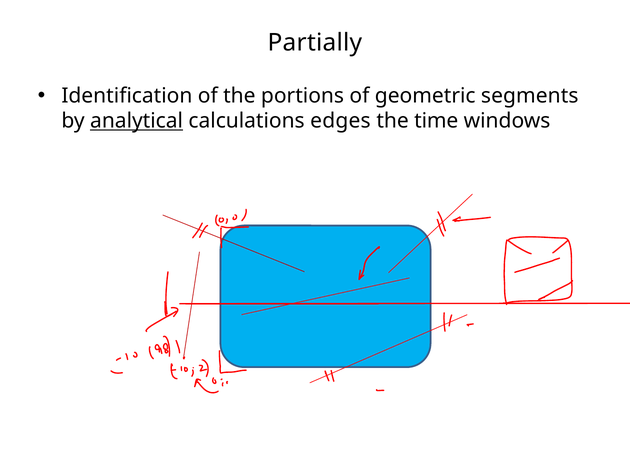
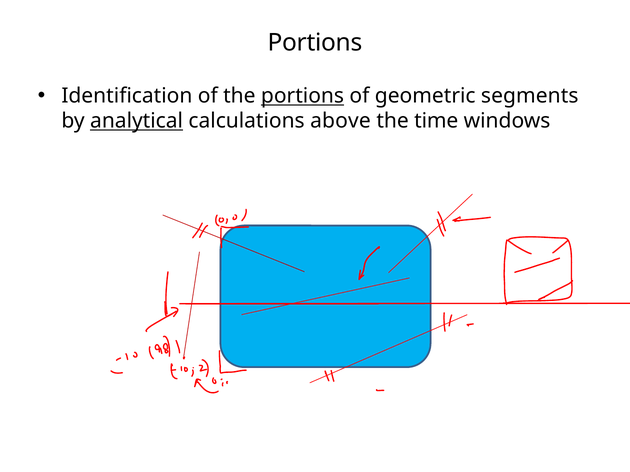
Partially at (315, 43): Partially -> Portions
portions at (302, 96) underline: none -> present
edges: edges -> above
